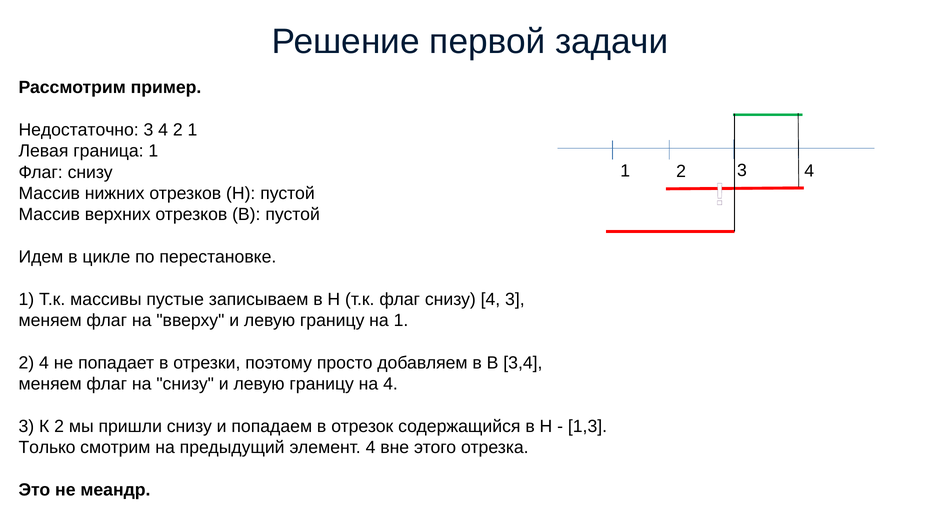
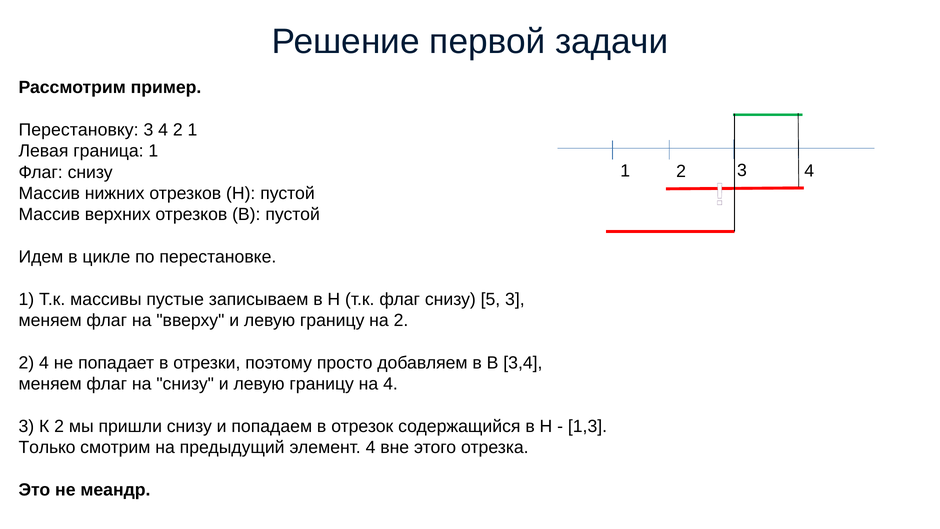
Недостаточно: Недостаточно -> Перестановку
снизу 4: 4 -> 5
на 1: 1 -> 2
